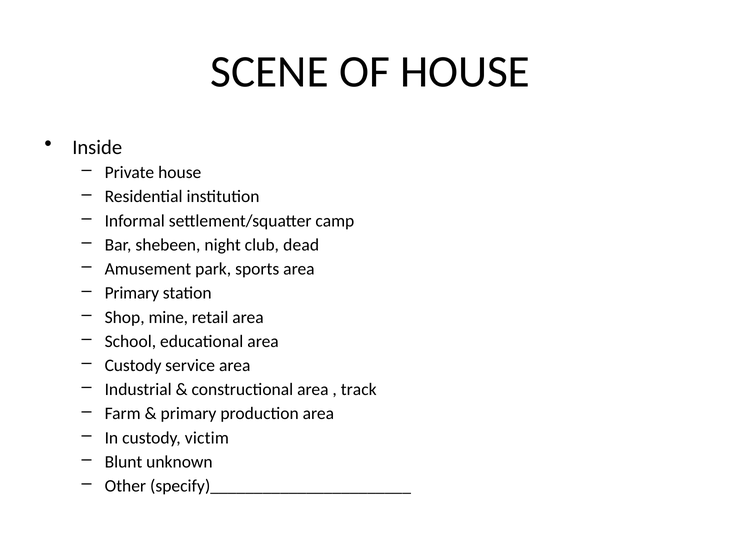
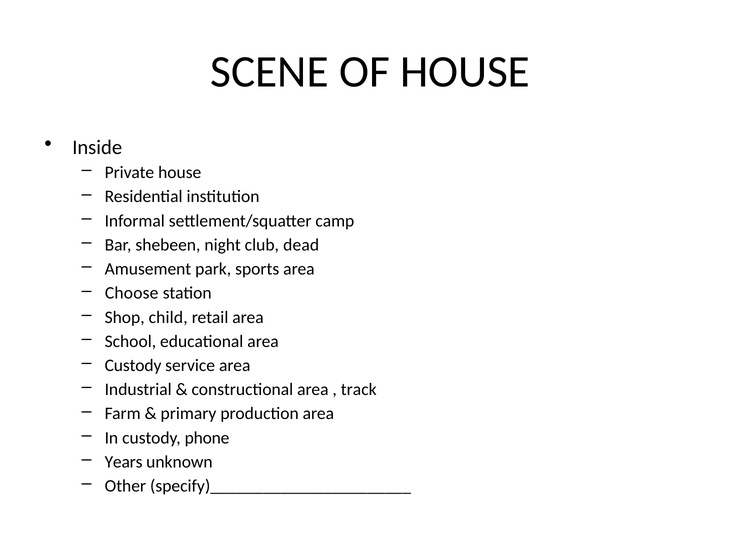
Primary at (132, 293): Primary -> Choose
mine: mine -> child
victim: victim -> phone
Blunt: Blunt -> Years
